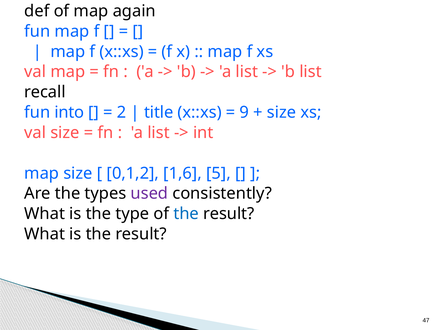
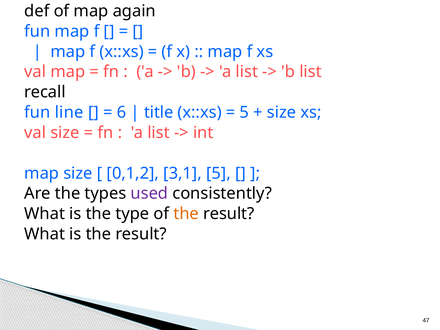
into: into -> line
2: 2 -> 6
9 at (244, 112): 9 -> 5
1,6: 1,6 -> 3,1
the at (186, 214) colour: blue -> orange
